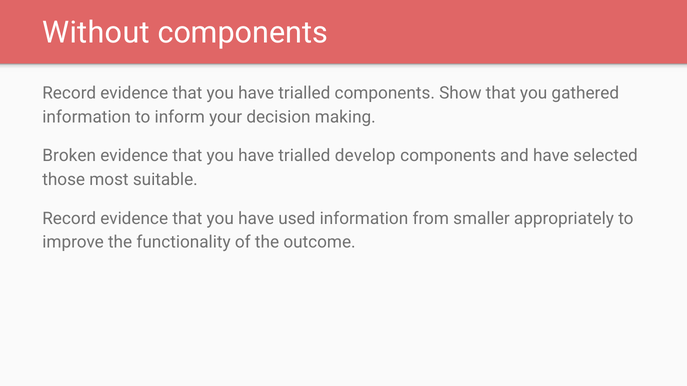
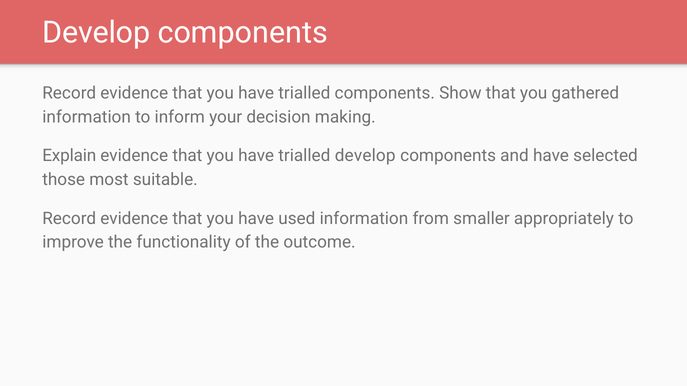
Without at (96, 33): Without -> Develop
Broken: Broken -> Explain
